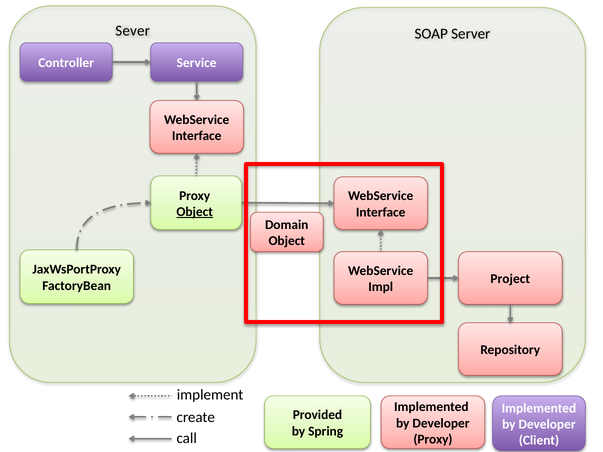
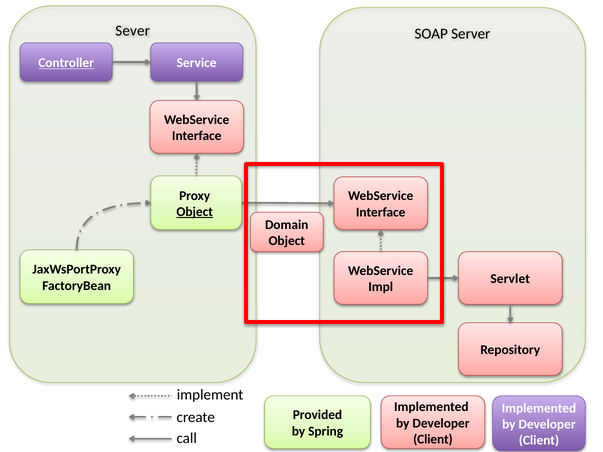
Controller underline: none -> present
Project: Project -> Servlet
Proxy at (433, 439): Proxy -> Client
